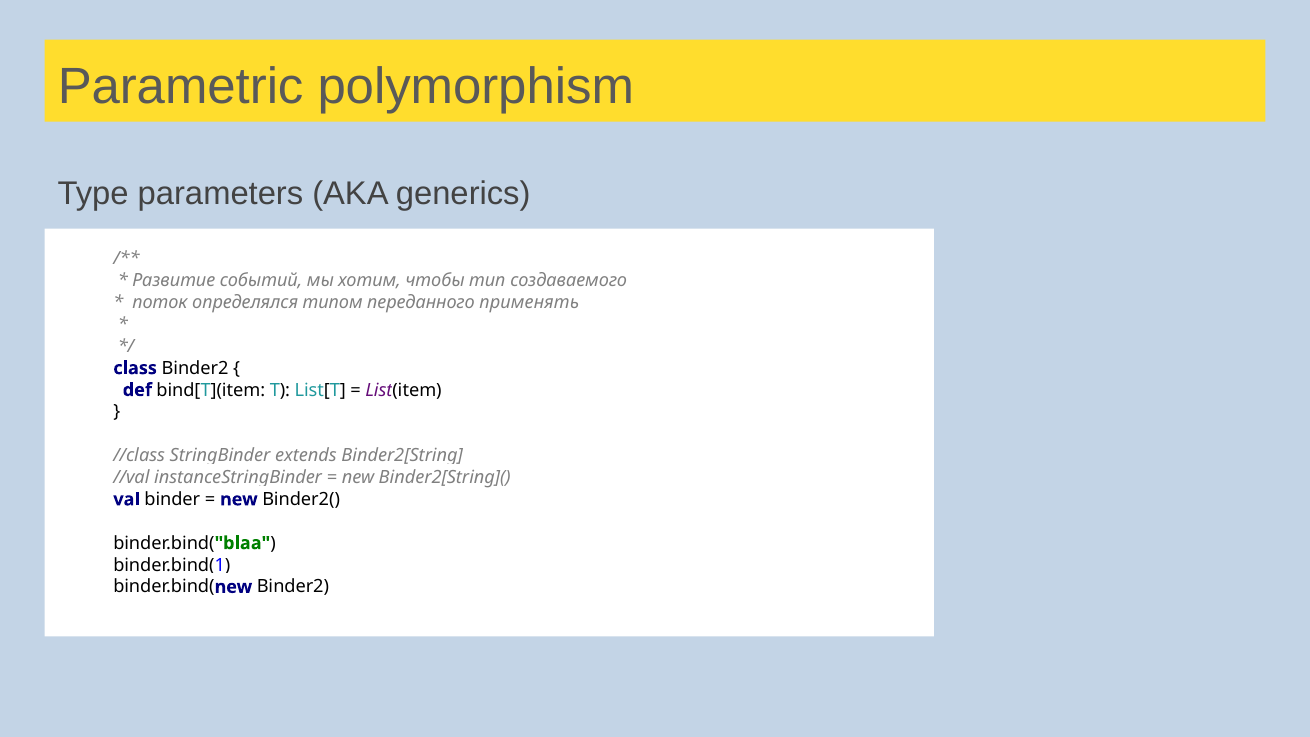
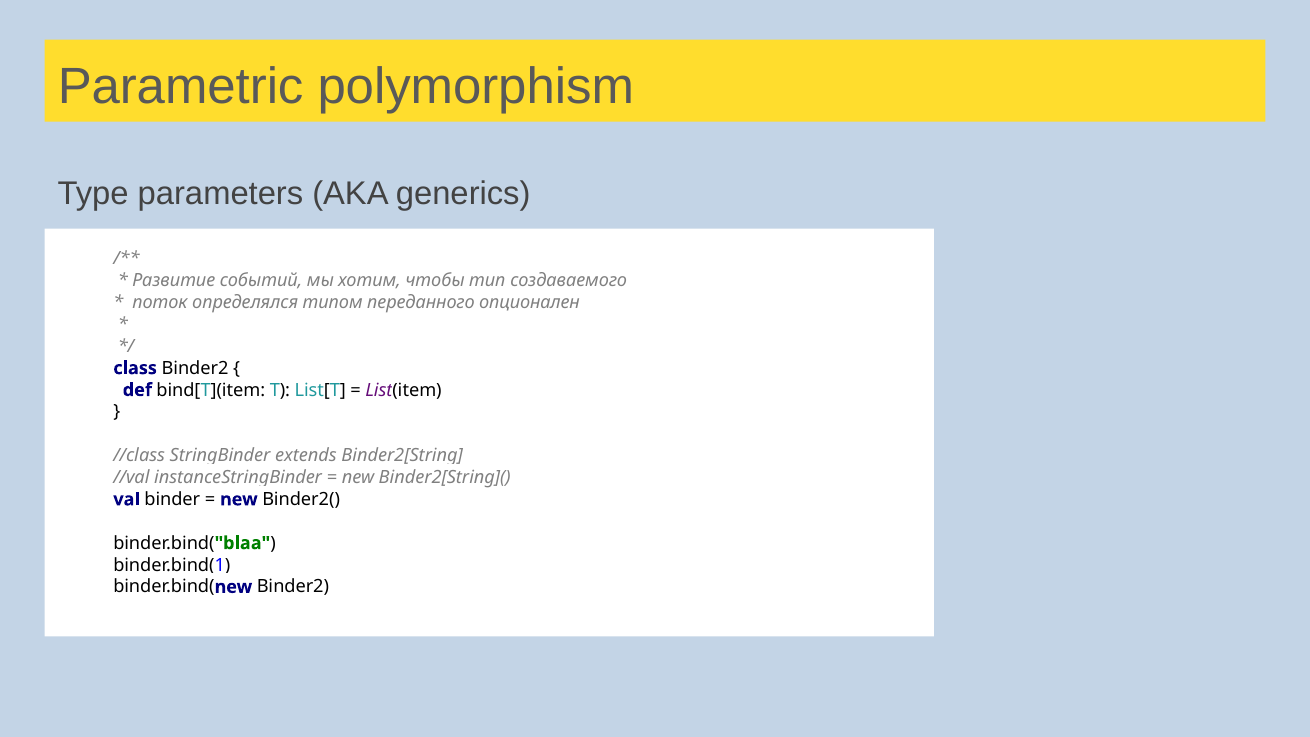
применять: применять -> опционален
